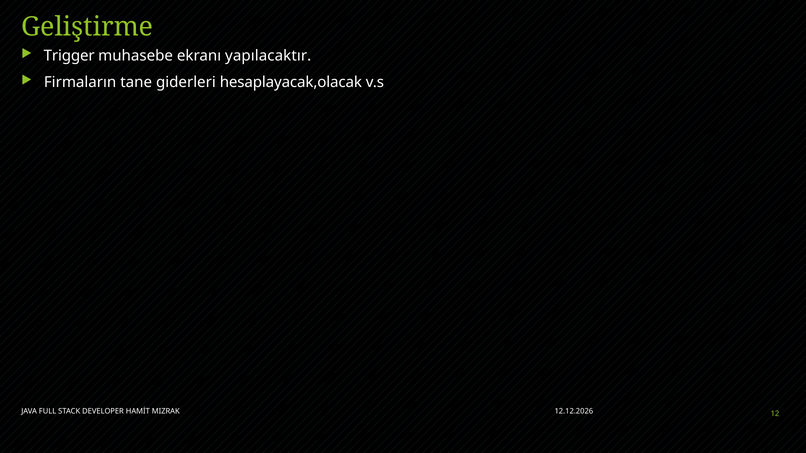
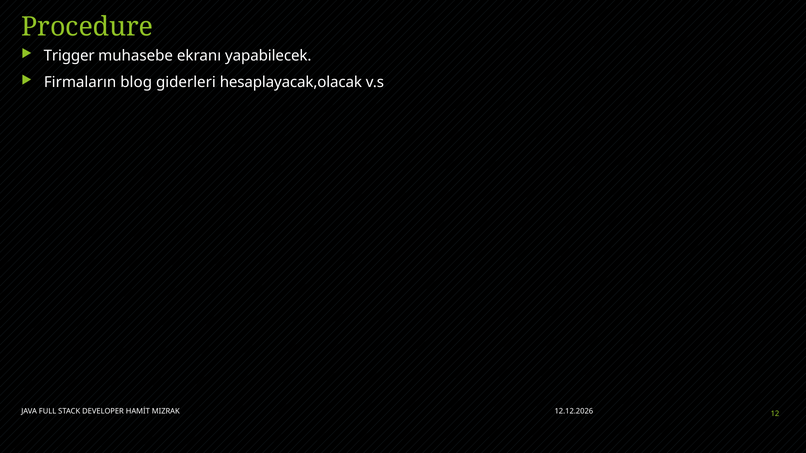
Geliştirme: Geliştirme -> Procedure
yapılacaktır: yapılacaktır -> yapabilecek
tane: tane -> blog
